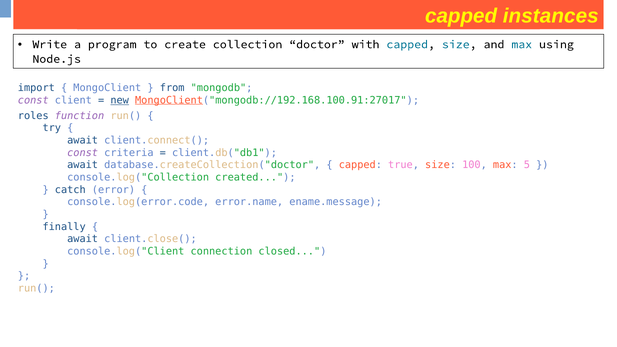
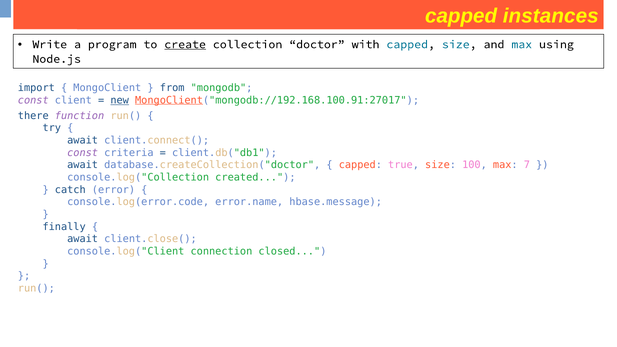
create underline: none -> present
roles: roles -> there
5: 5 -> 7
ename.message: ename.message -> hbase.message
